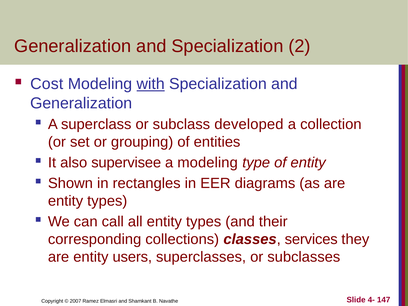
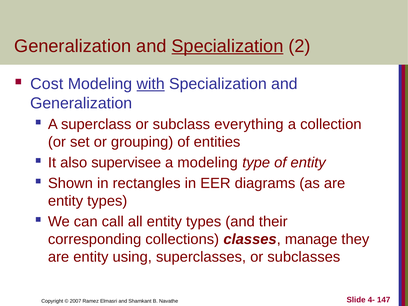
Specialization at (227, 46) underline: none -> present
developed: developed -> everything
services: services -> manage
users: users -> using
